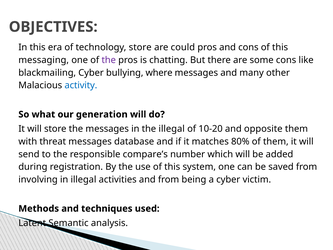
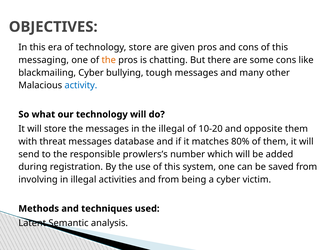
could: could -> given
the at (109, 60) colour: purple -> orange
where: where -> tough
our generation: generation -> technology
compare’s: compare’s -> prowlers’s
